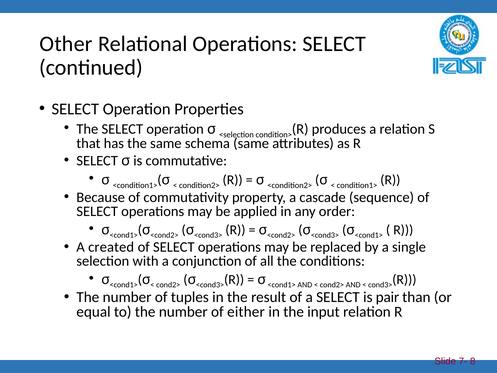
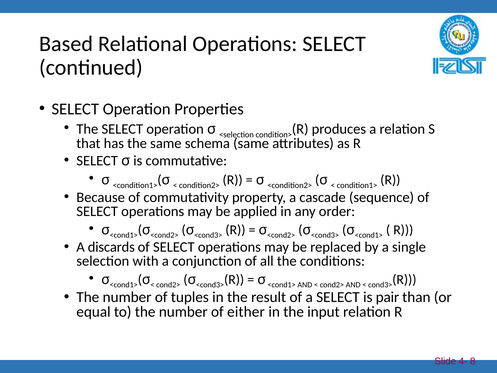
Other: Other -> Based
created: created -> discards
7-: 7- -> 4-
